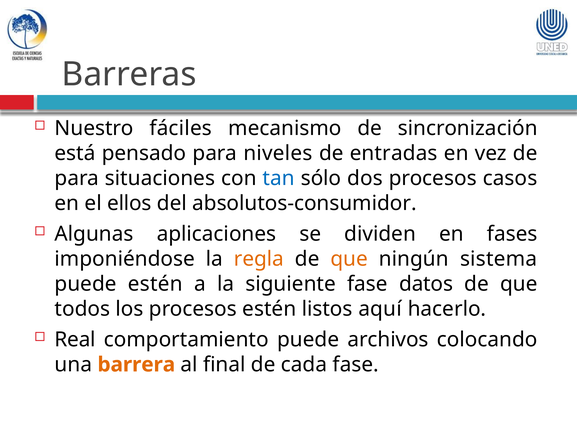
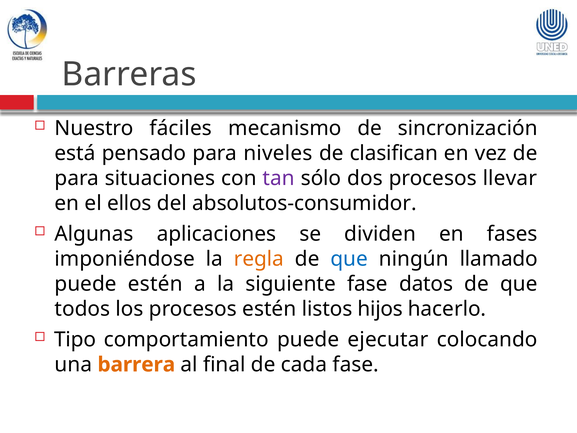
entradas: entradas -> clasifican
tan colour: blue -> purple
casos: casos -> llevar
que at (349, 259) colour: orange -> blue
sistema: sistema -> llamado
aquí: aquí -> hijos
Real: Real -> Tipo
archivos: archivos -> ejecutar
